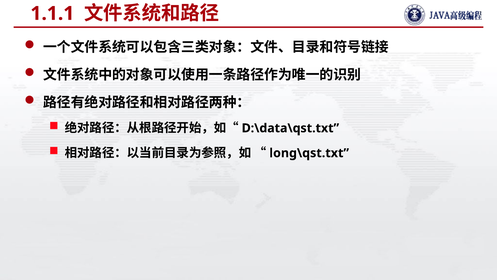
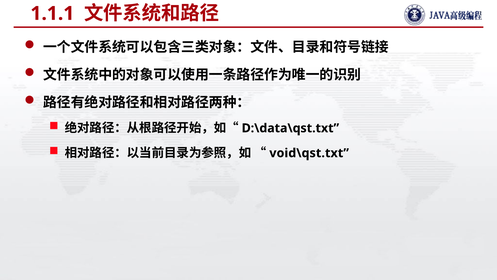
long\qst.txt: long\qst.txt -> void\qst.txt
